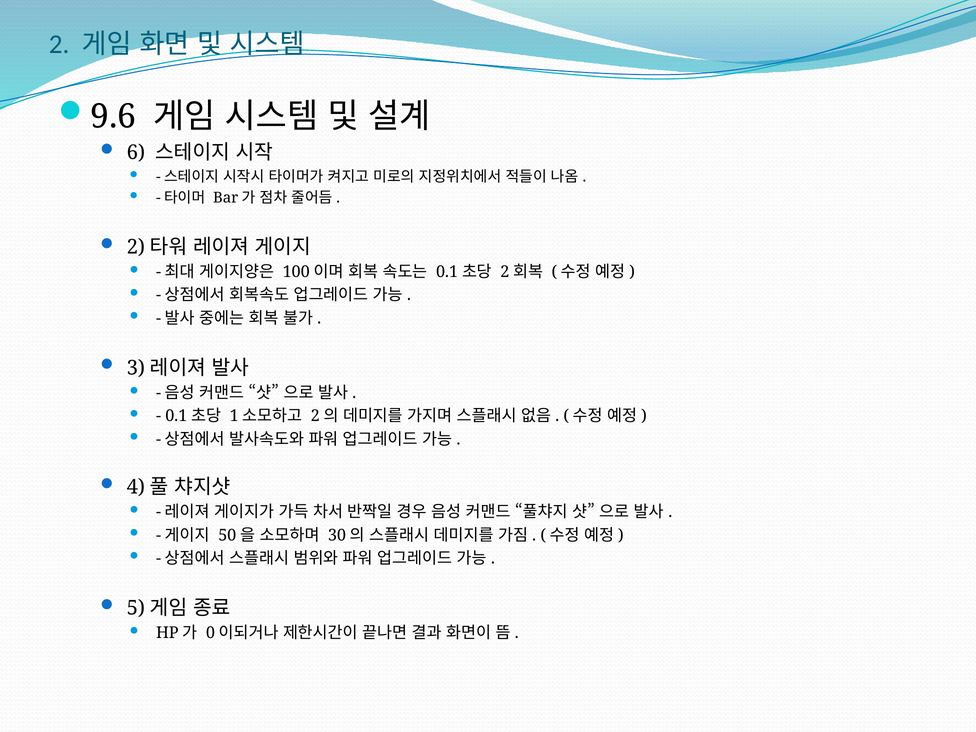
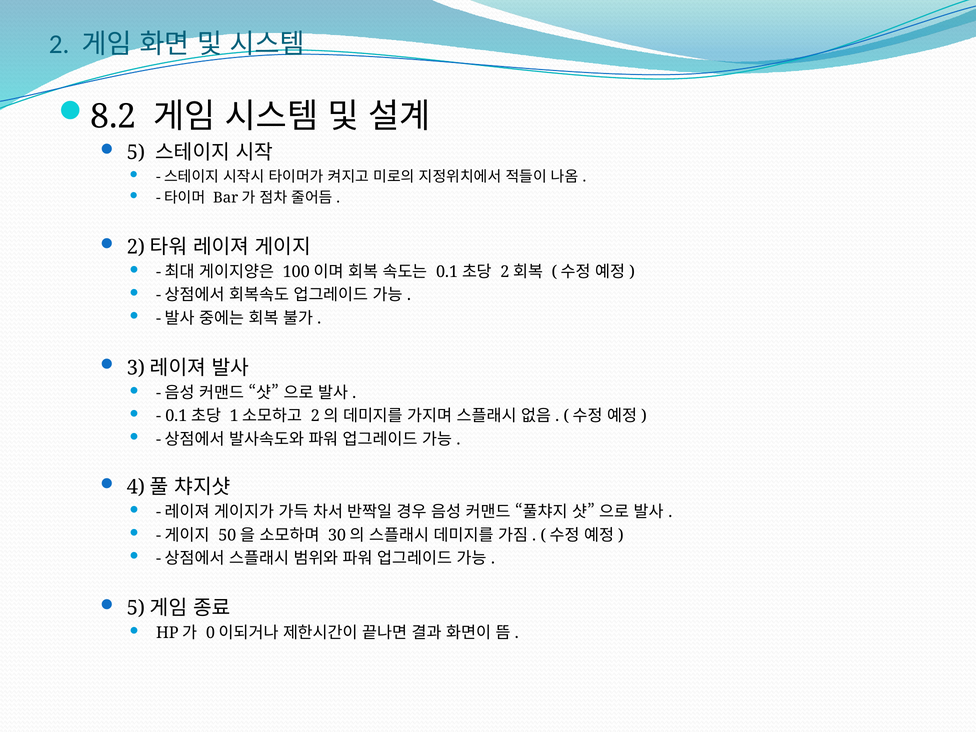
9.6: 9.6 -> 8.2
6: 6 -> 5
